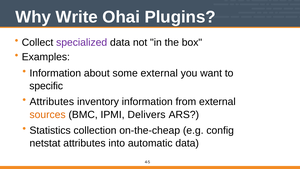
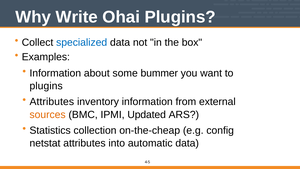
specialized colour: purple -> blue
some external: external -> bummer
specific at (46, 86): specific -> plugins
Delivers: Delivers -> Updated
